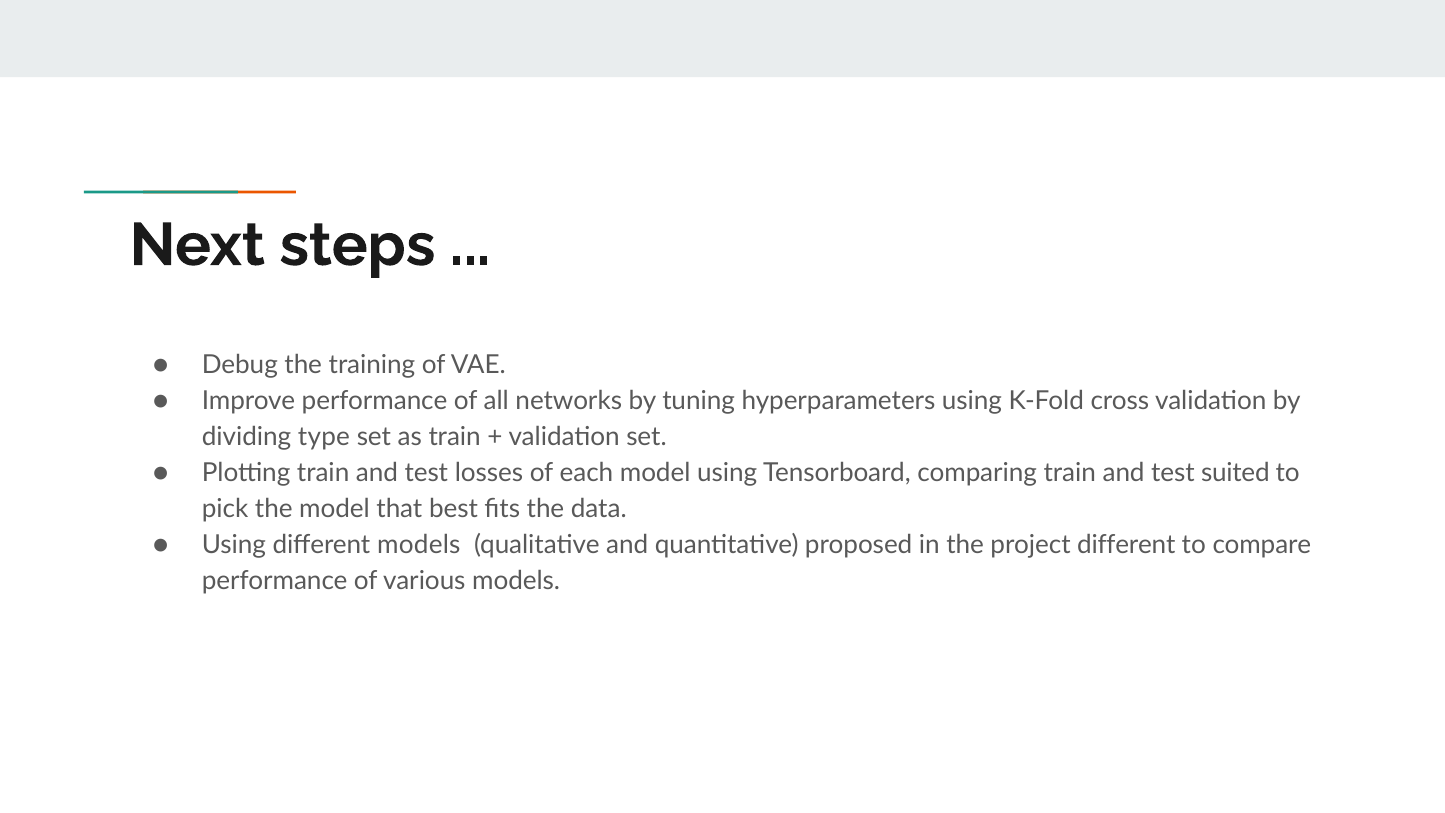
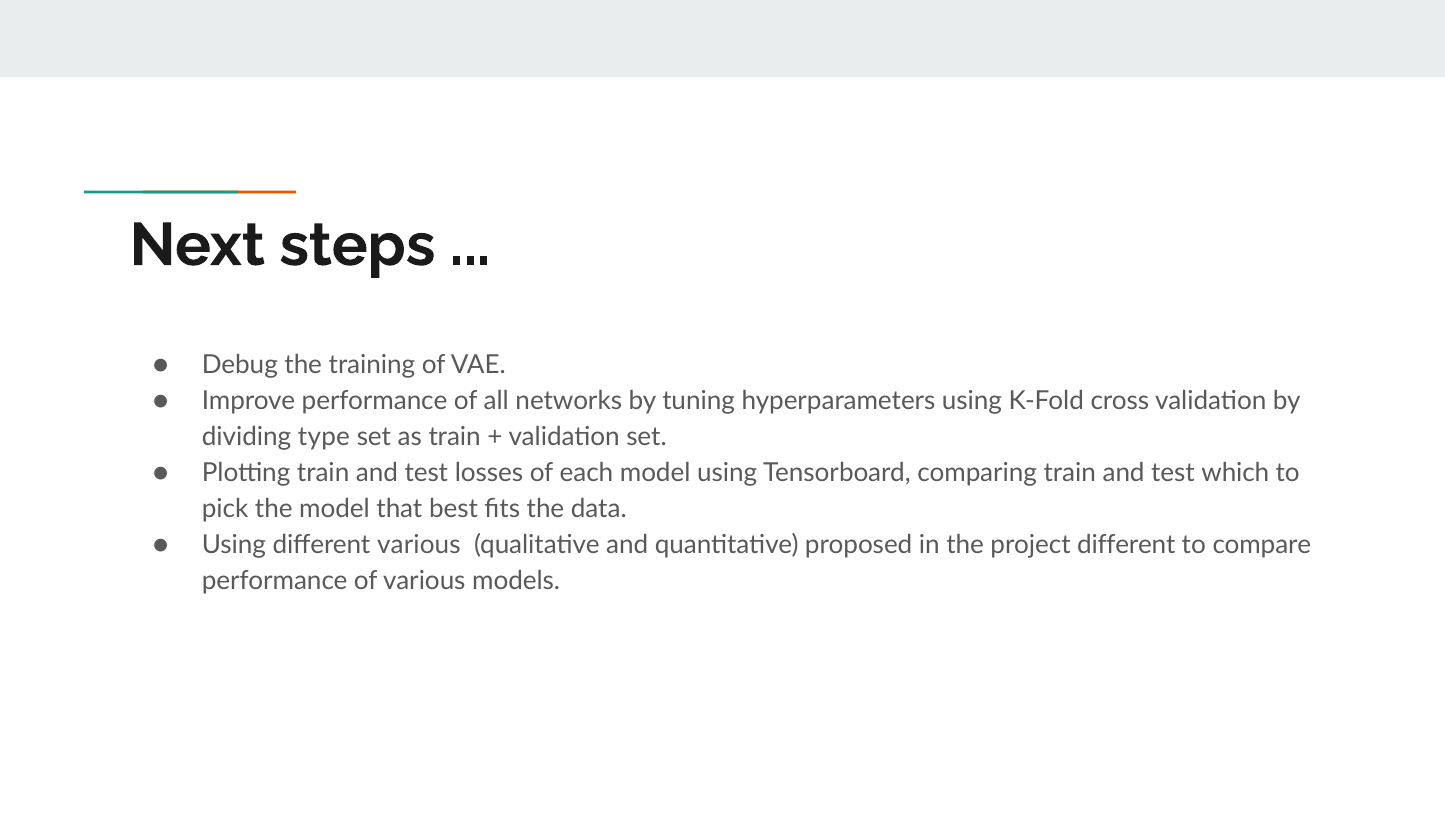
suited: suited -> which
different models: models -> various
